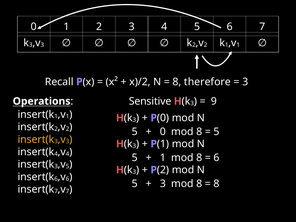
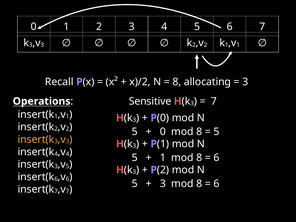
therefore: therefore -> allocating
9 at (214, 101): 9 -> 7
8 at (217, 184): 8 -> 6
